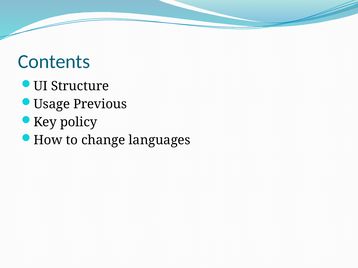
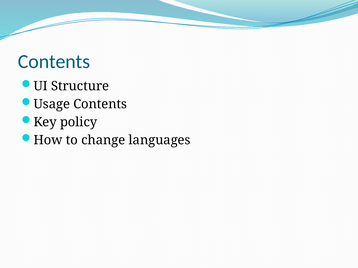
Usage Previous: Previous -> Contents
